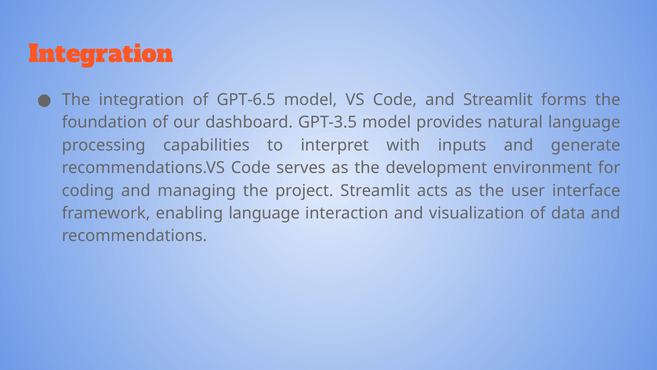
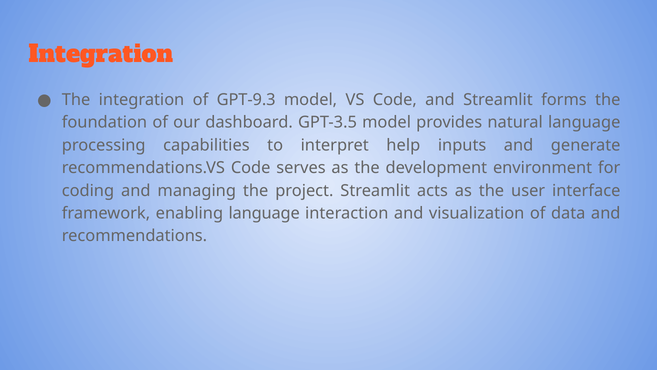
GPT-6.5: GPT-6.5 -> GPT-9.3
with: with -> help
